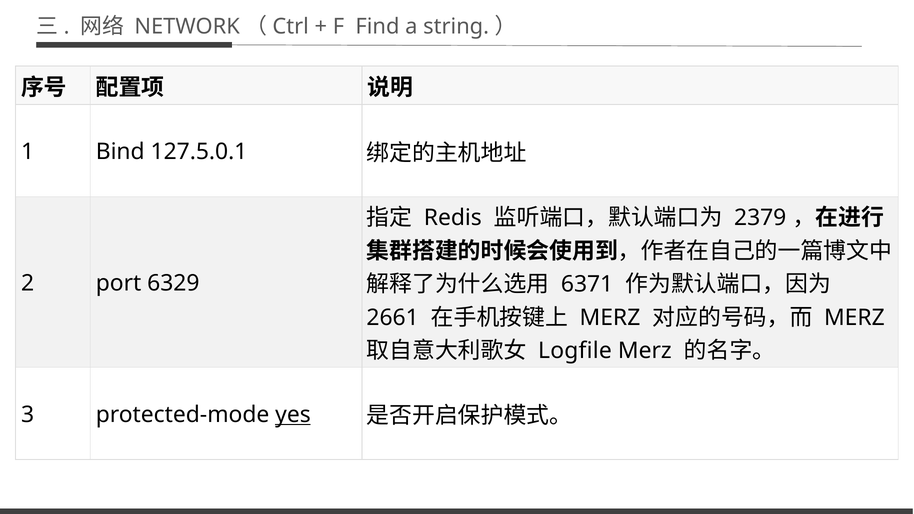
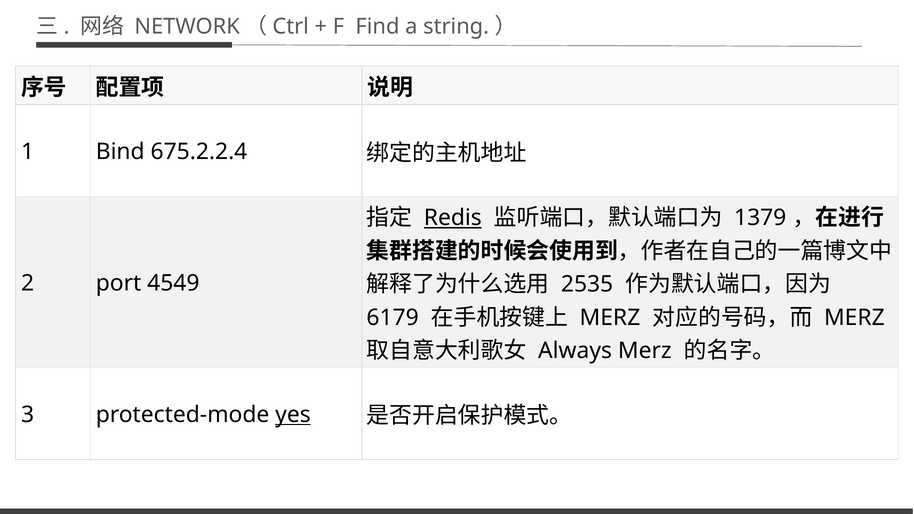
127.5.0.1: 127.5.0.1 -> 675.2.2.4
Redis underline: none -> present
2379: 2379 -> 1379
6371: 6371 -> 2535
6329: 6329 -> 4549
2661: 2661 -> 6179
Logfile: Logfile -> Always
